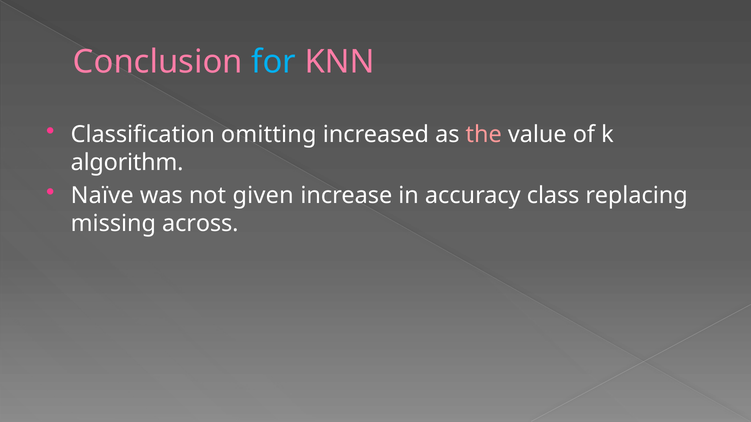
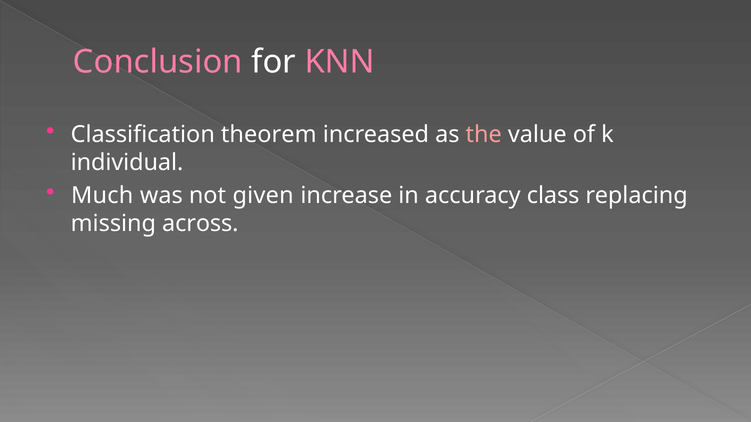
for colour: light blue -> white
omitting: omitting -> theorem
algorithm: algorithm -> individual
Naïve: Naïve -> Much
